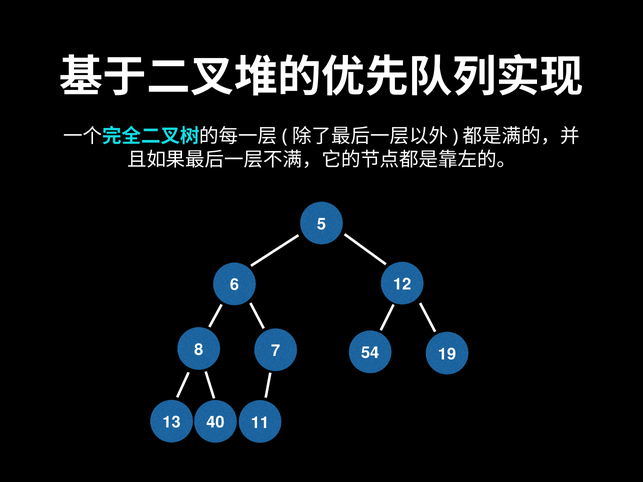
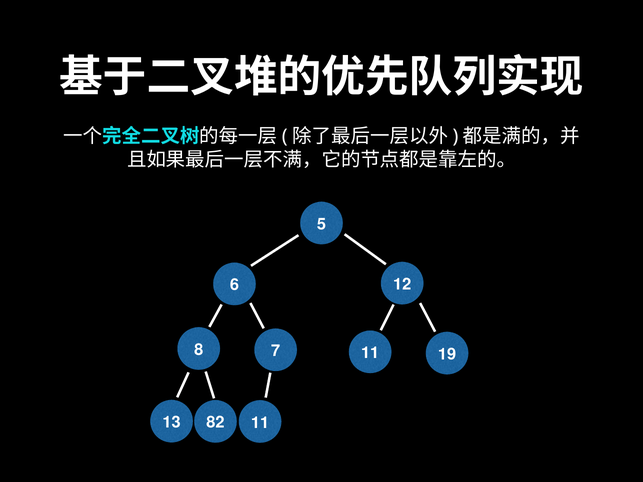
54 at (370, 353): 54 -> 11
40: 40 -> 82
